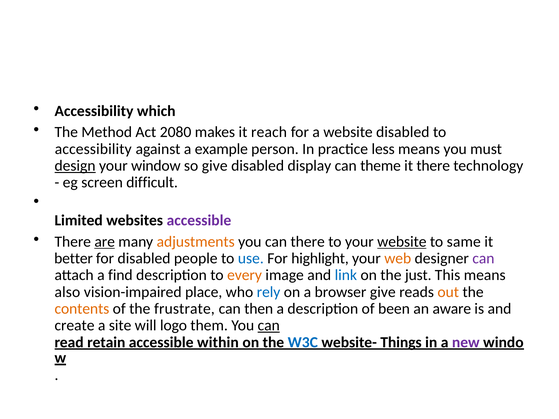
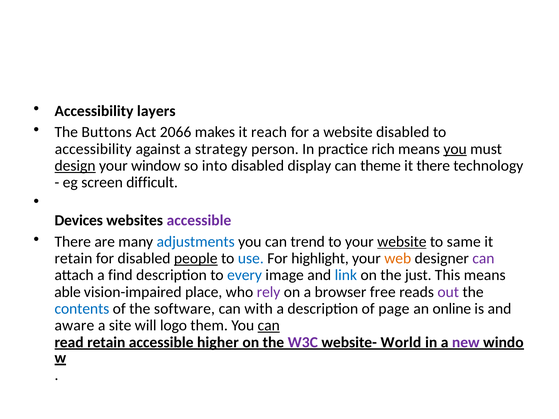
which: which -> layers
Method: Method -> Buttons
2080: 2080 -> 2066
example: example -> strategy
less: less -> rich
you at (455, 149) underline: none -> present
so give: give -> into
Limited: Limited -> Devices
are underline: present -> none
adjustments colour: orange -> blue
can there: there -> trend
better at (74, 259): better -> retain
people underline: none -> present
every colour: orange -> blue
also: also -> able
rely colour: blue -> purple
browser give: give -> free
out colour: orange -> purple
contents colour: orange -> blue
frustrate: frustrate -> software
then: then -> with
been: been -> page
aware: aware -> online
create: create -> aware
within: within -> higher
W3C colour: blue -> purple
Things: Things -> World
